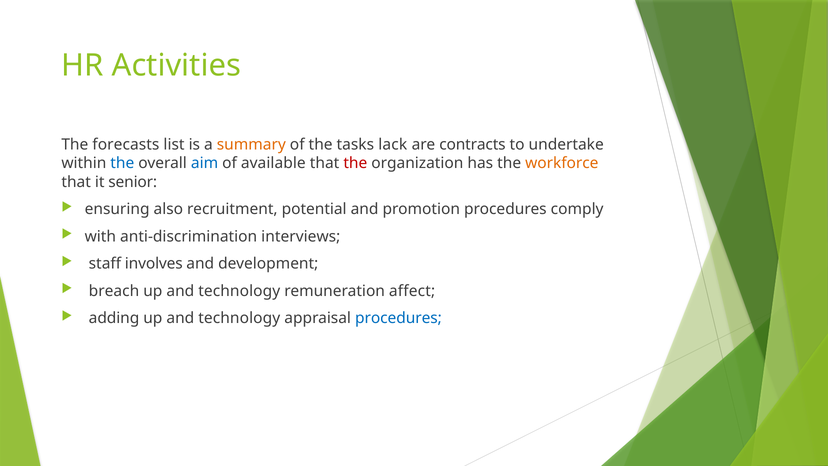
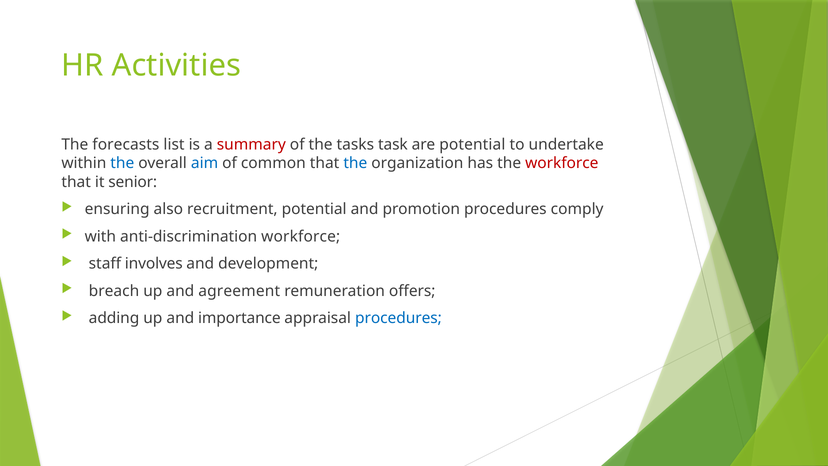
summary colour: orange -> red
lack: lack -> task
are contracts: contracts -> potential
available: available -> common
the at (355, 163) colour: red -> blue
workforce at (562, 163) colour: orange -> red
anti-discrimination interviews: interviews -> workforce
technology at (239, 291): technology -> agreement
affect: affect -> offers
technology at (239, 318): technology -> importance
